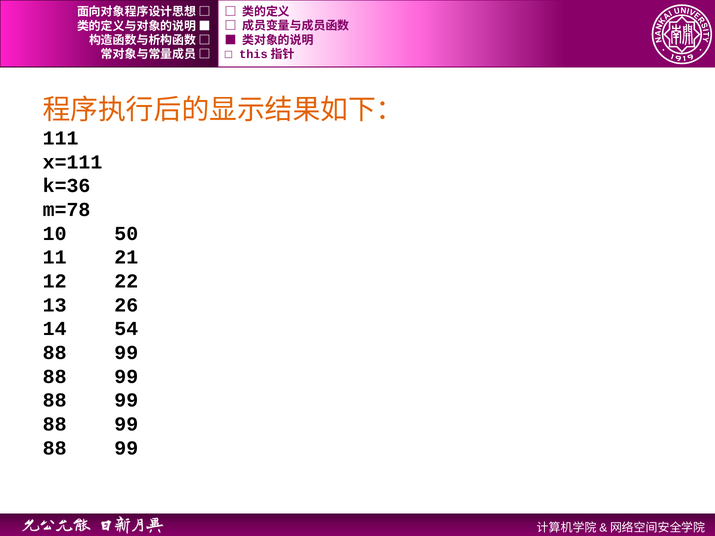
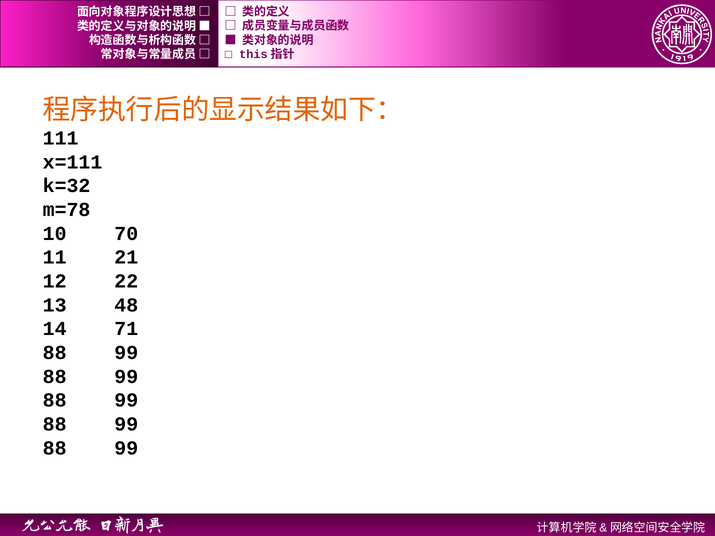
k=36: k=36 -> k=32
50: 50 -> 70
26: 26 -> 48
54: 54 -> 71
